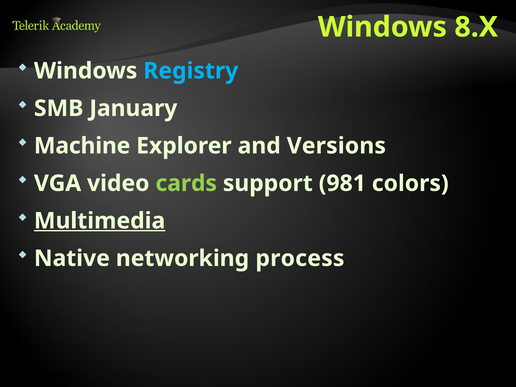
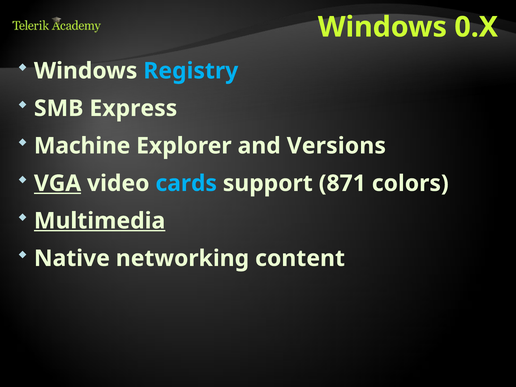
8.X: 8.X -> 0.X
January: January -> Express
VGA underline: none -> present
cards colour: light green -> light blue
981: 981 -> 871
process: process -> content
